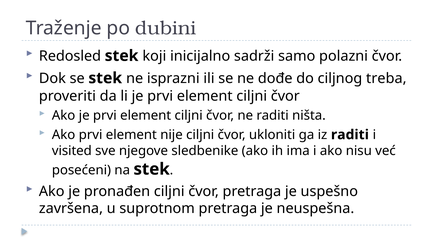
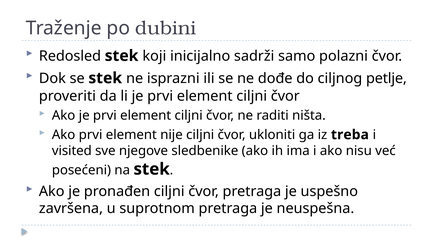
treba: treba -> petlje
iz raditi: raditi -> treba
